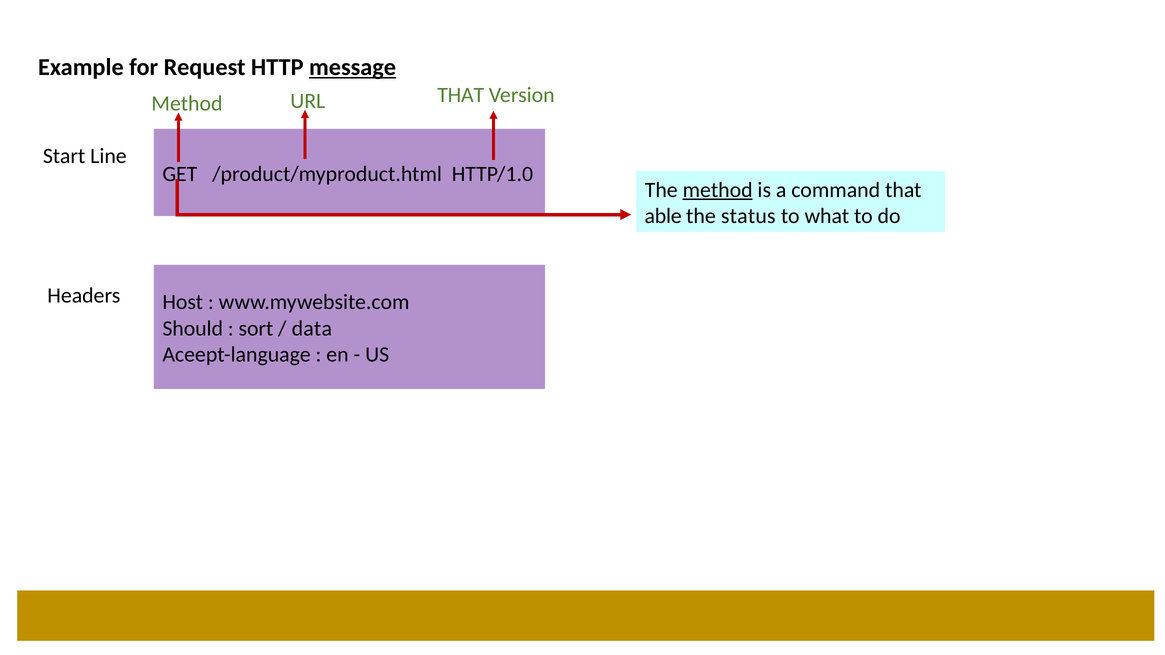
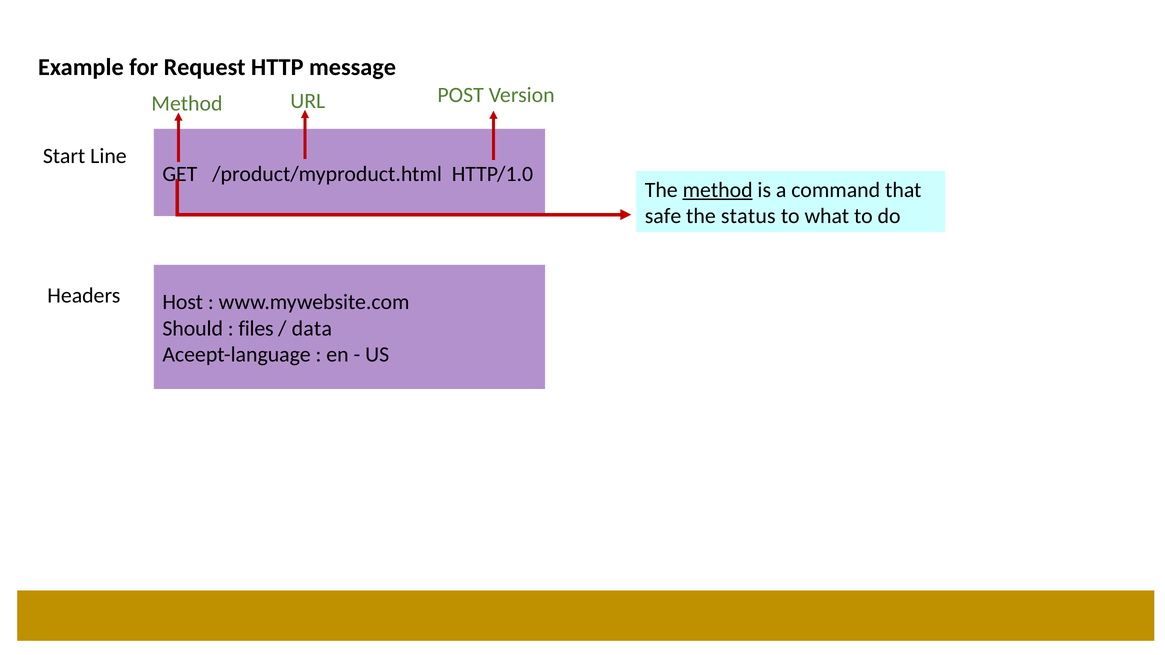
message underline: present -> none
URL THAT: THAT -> POST
able: able -> safe
sort: sort -> files
